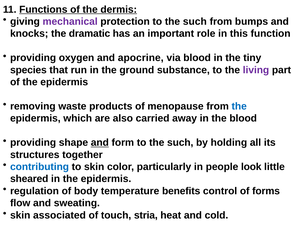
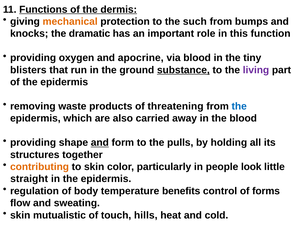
mechanical colour: purple -> orange
species: species -> blisters
substance underline: none -> present
menopause: menopause -> threatening
form to the such: such -> pulls
contributing colour: blue -> orange
sheared: sheared -> straight
associated: associated -> mutualistic
stria: stria -> hills
